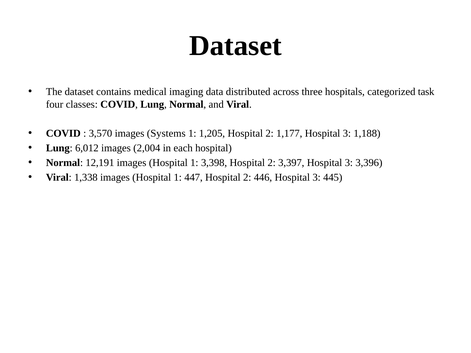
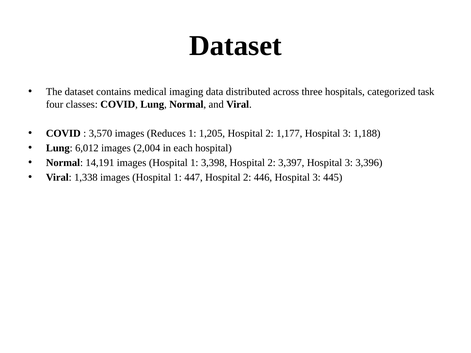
Systems: Systems -> Reduces
12,191: 12,191 -> 14,191
